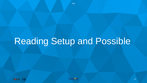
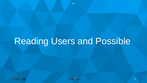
Setup: Setup -> Users
